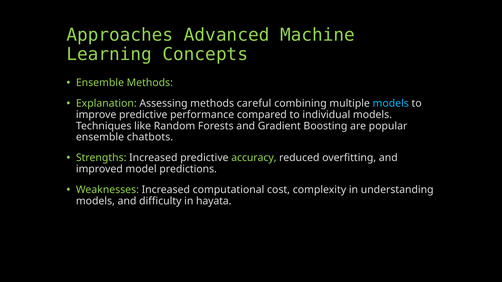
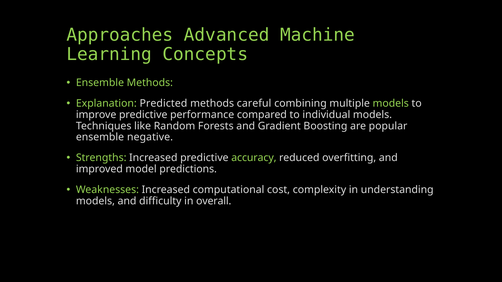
Assessing: Assessing -> Predicted
models at (391, 103) colour: light blue -> light green
chatbots: chatbots -> negative
hayata: hayata -> overall
